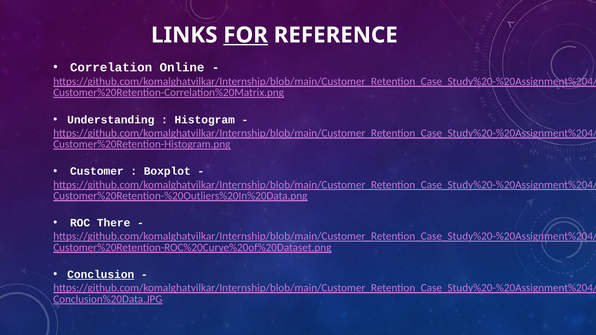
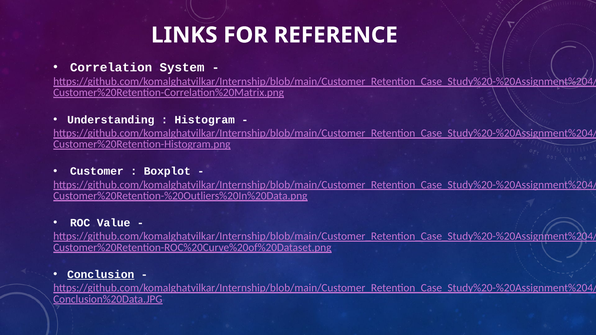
FOR underline: present -> none
Online: Online -> System
There: There -> Value
